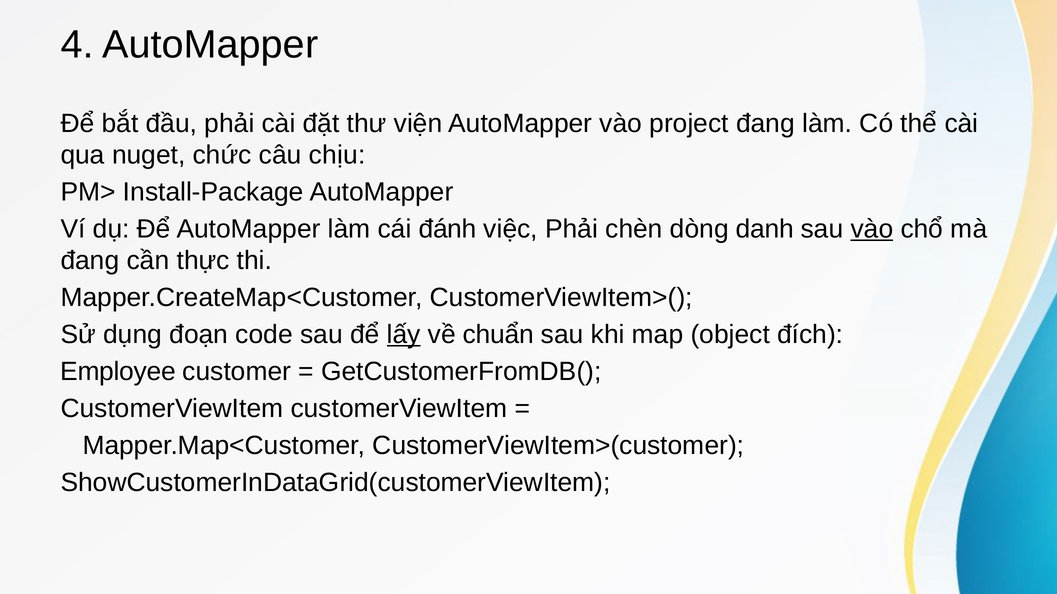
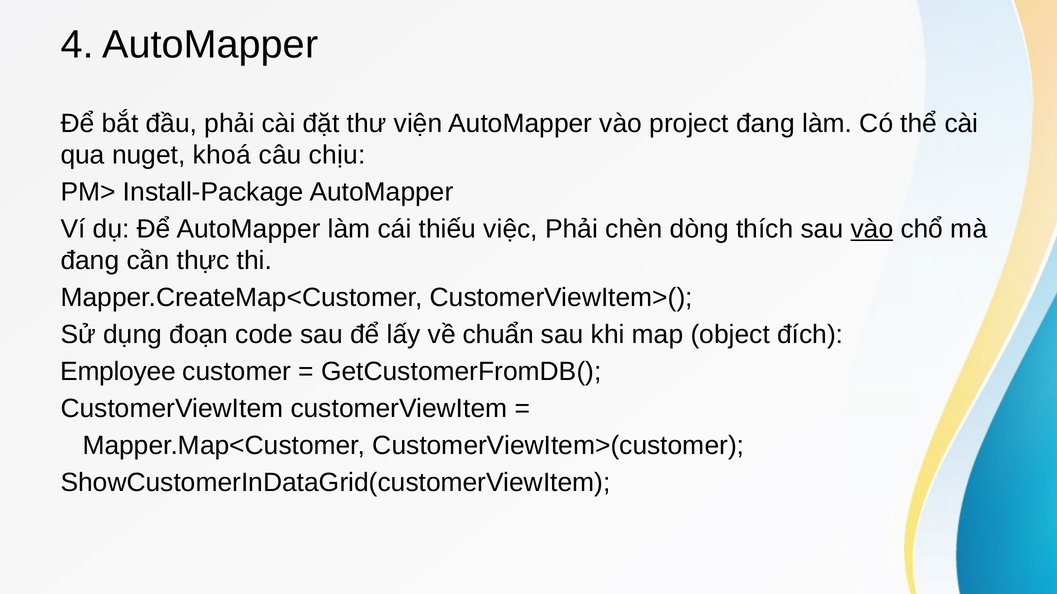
chức: chức -> khoá
đánh: đánh -> thiếu
danh: danh -> thích
lấy underline: present -> none
